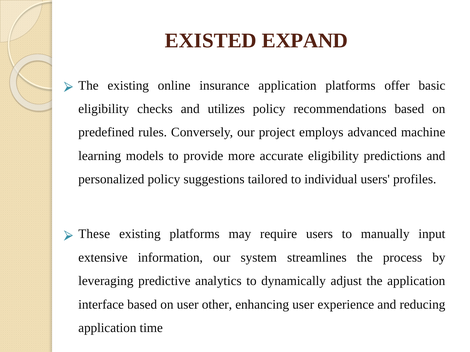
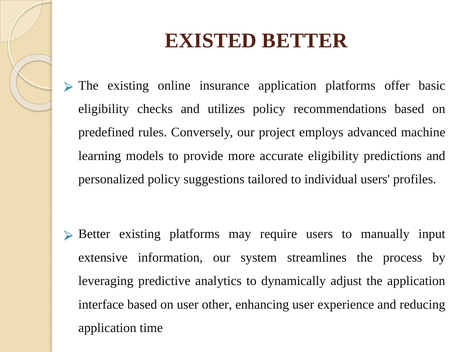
EXISTED EXPAND: EXPAND -> BETTER
These at (94, 234): These -> Better
